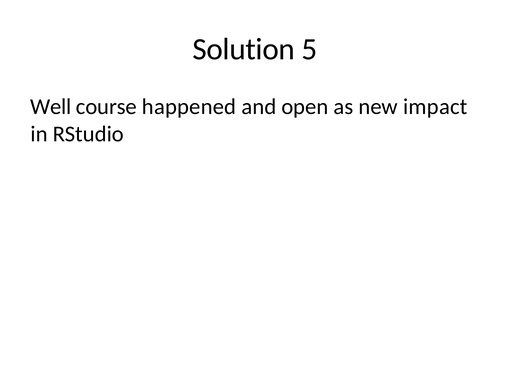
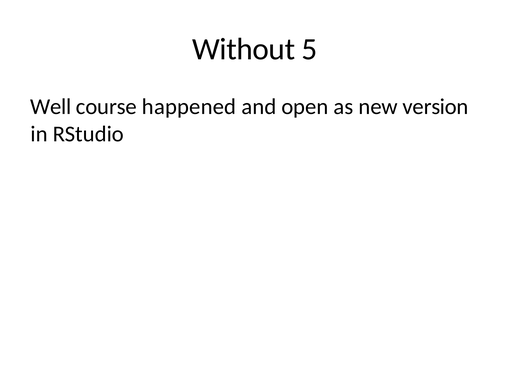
Solution: Solution -> Without
impact: impact -> version
